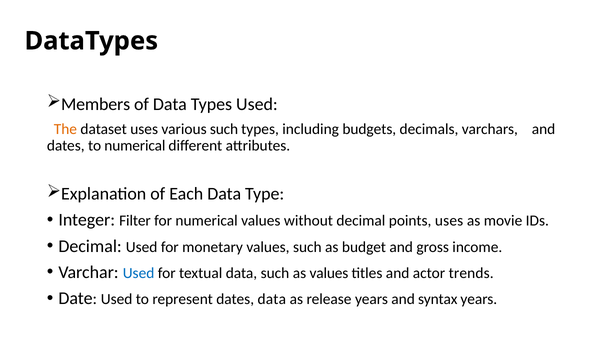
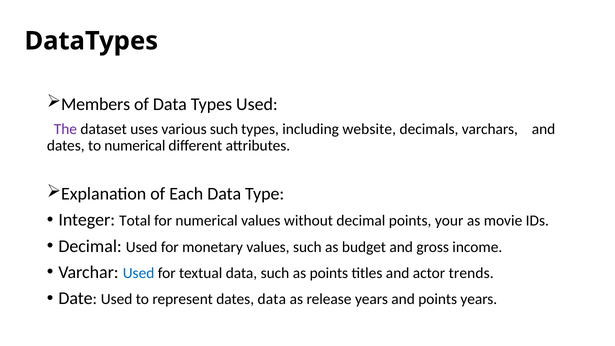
The colour: orange -> purple
budgets: budgets -> website
Filter: Filter -> Total
points uses: uses -> your
as values: values -> points
and syntax: syntax -> points
